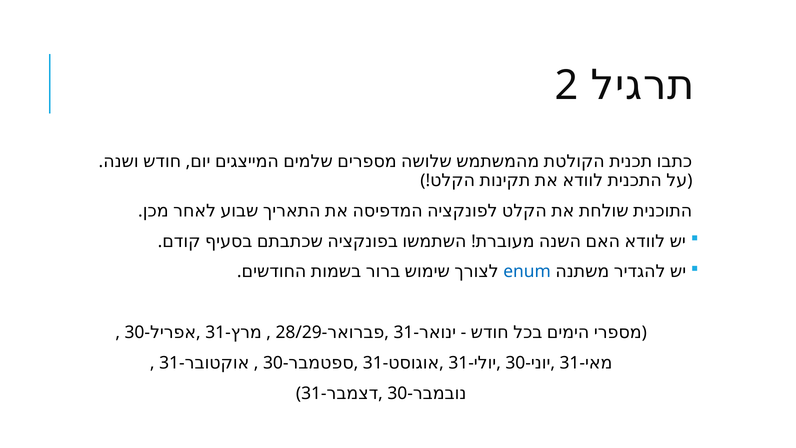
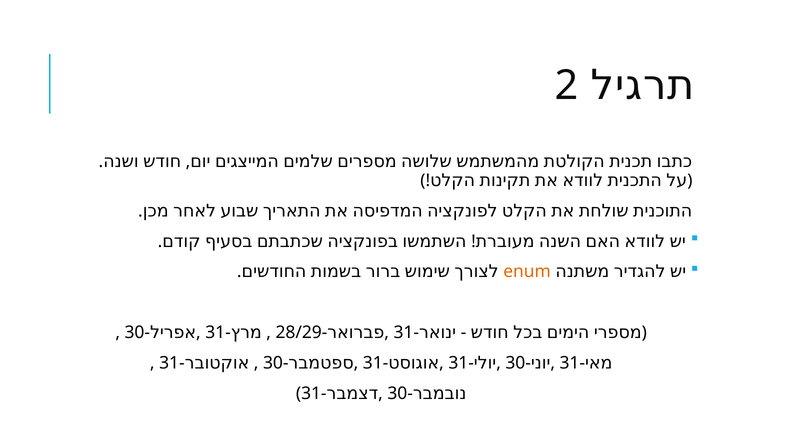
enum colour: blue -> orange
